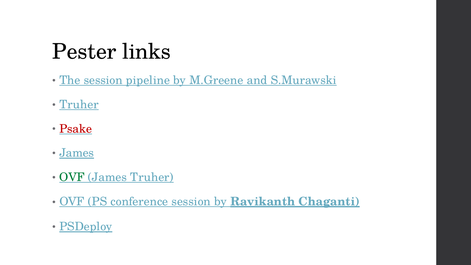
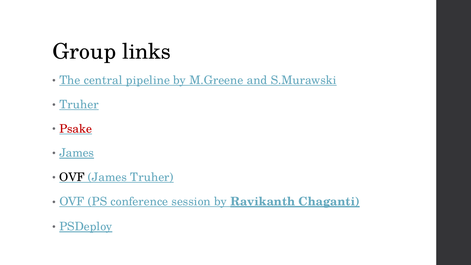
Pester: Pester -> Group
The session: session -> central
OVF at (72, 177) colour: green -> black
